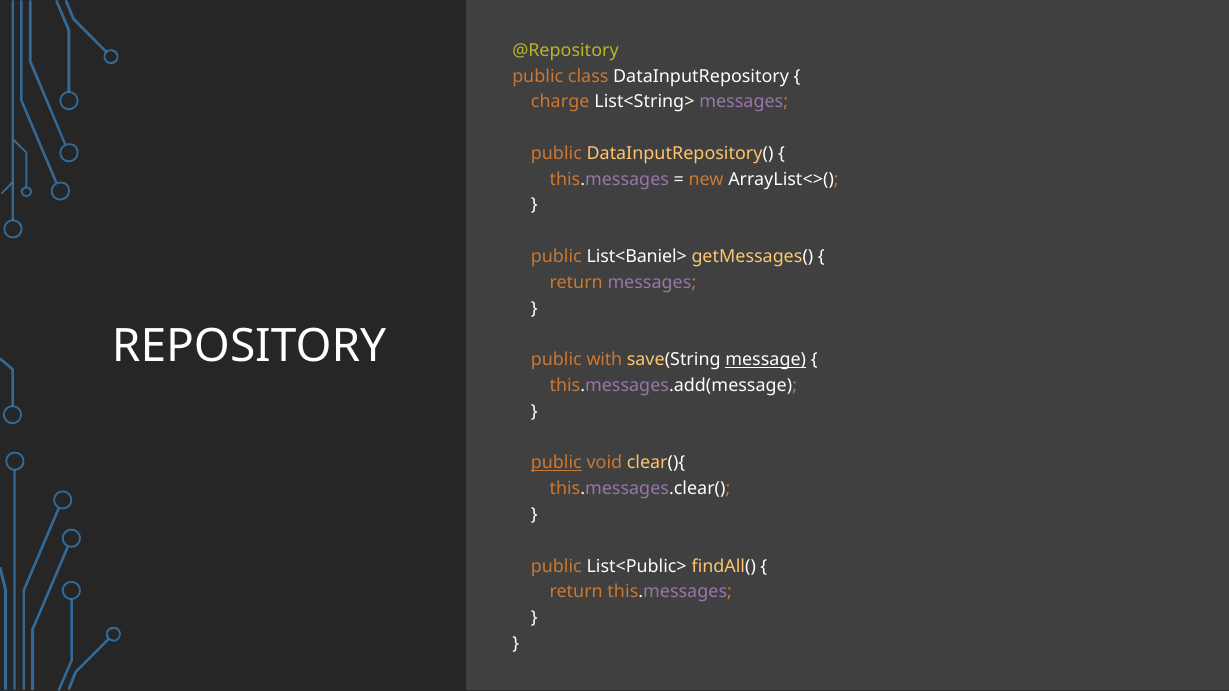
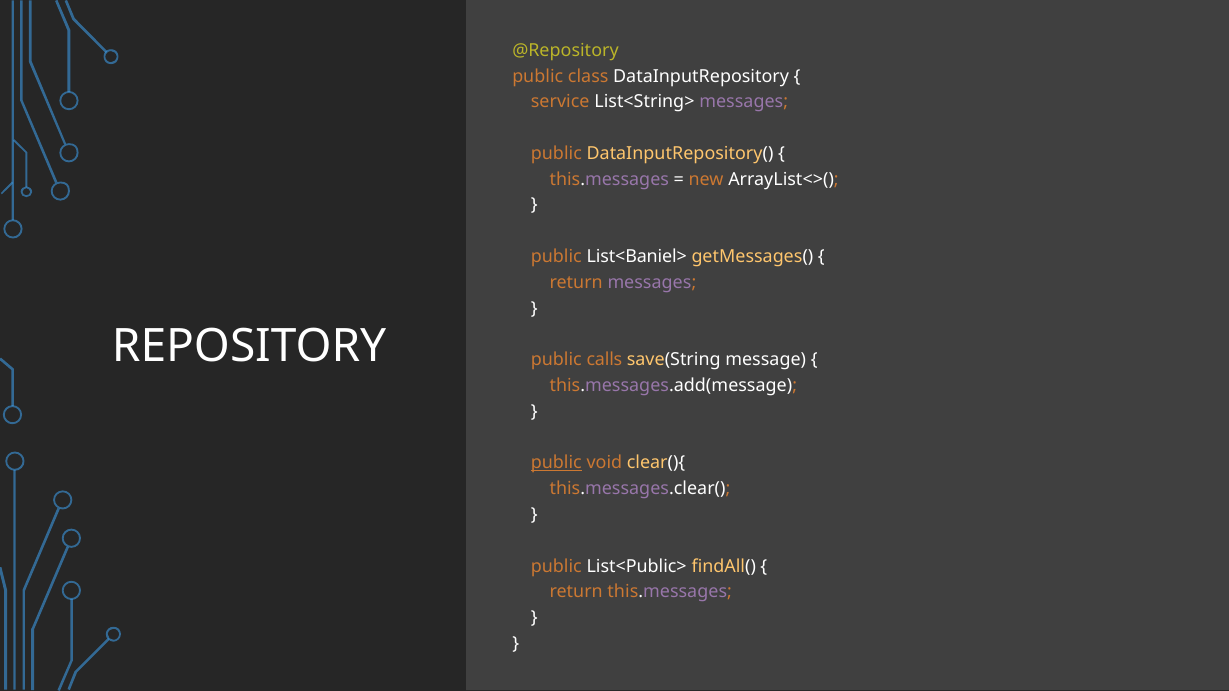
charge: charge -> service
with: with -> calls
message underline: present -> none
